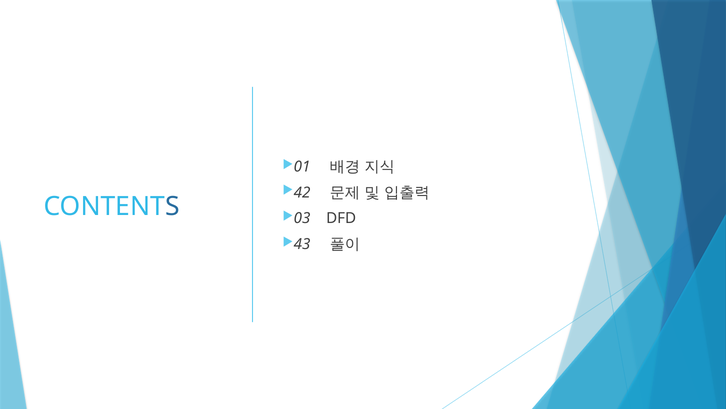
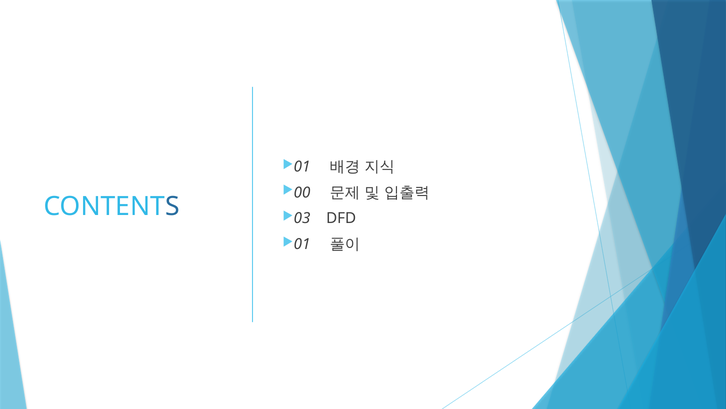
42: 42 -> 00
43 at (302, 244): 43 -> 01
